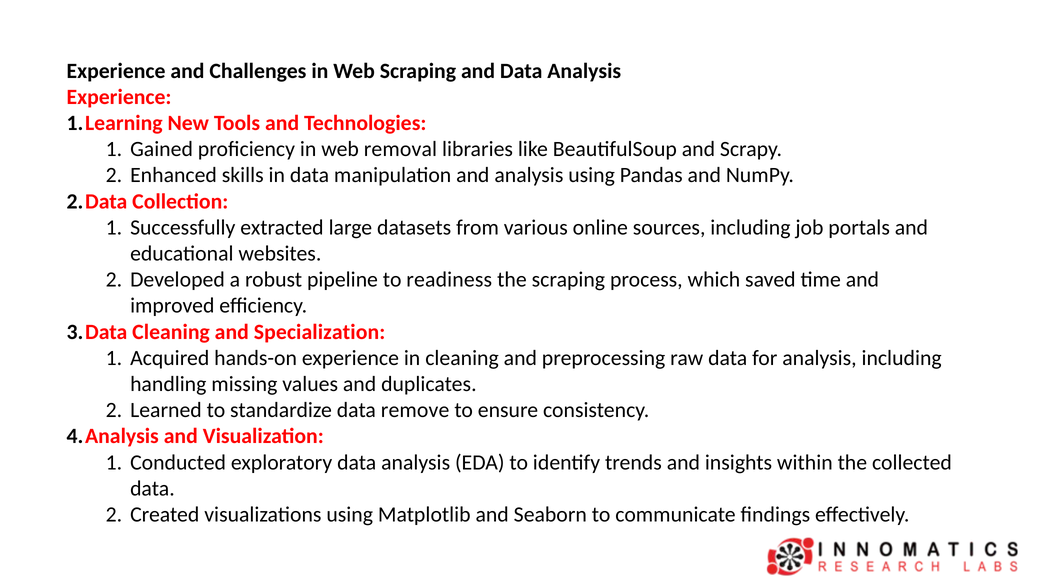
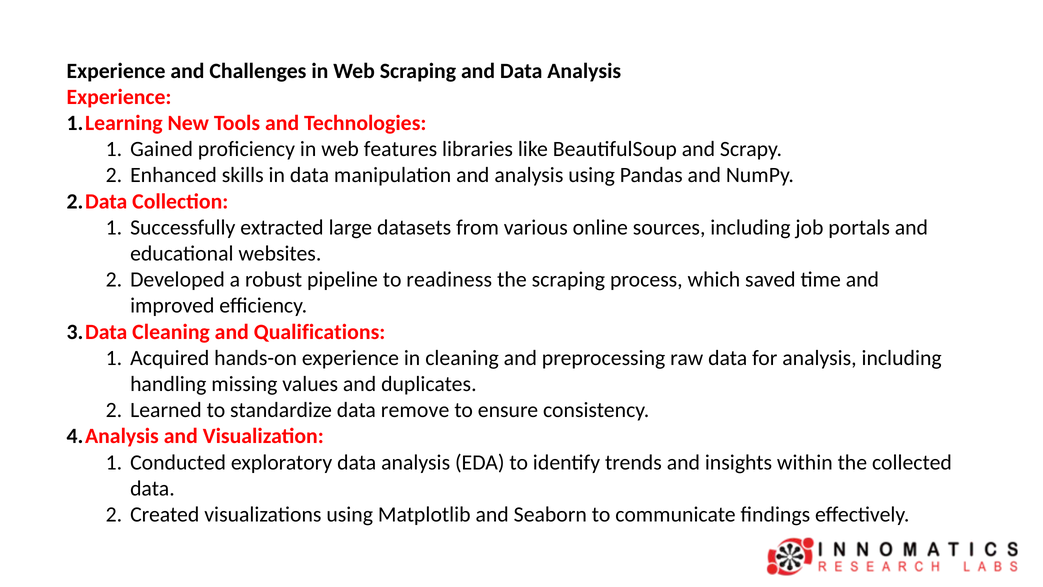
removal: removal -> features
Specialization: Specialization -> Qualifications
